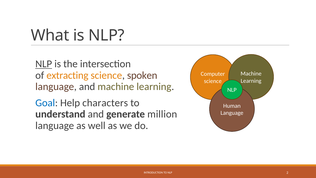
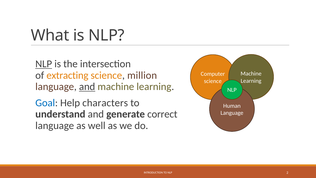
spoken: spoken -> million
and at (87, 87) underline: none -> present
million: million -> correct
